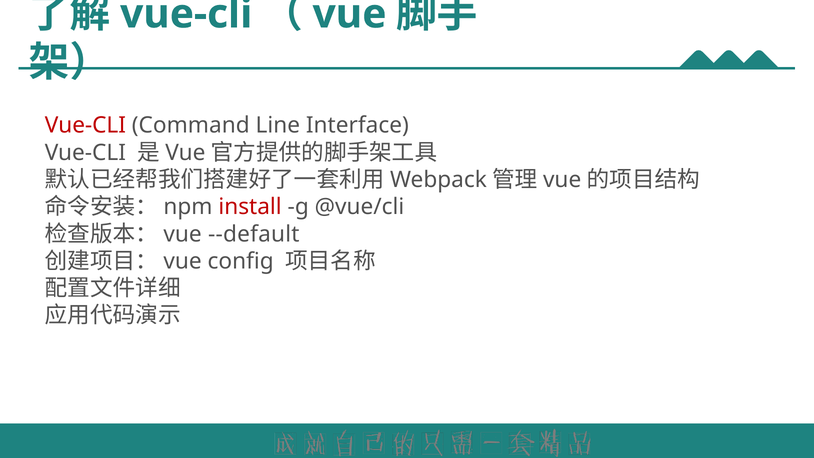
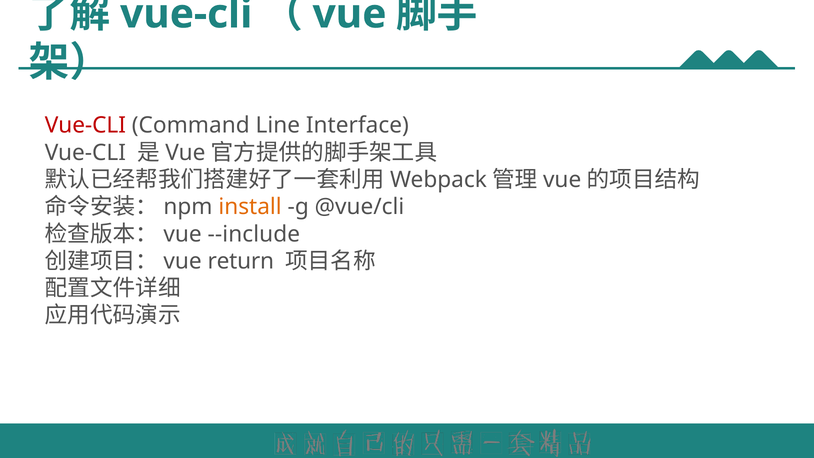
install colour: red -> orange
--default: --default -> --include
config: config -> return
